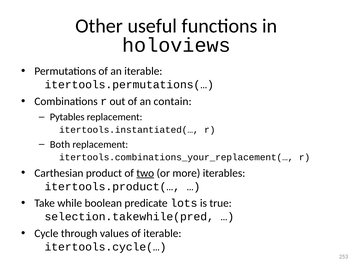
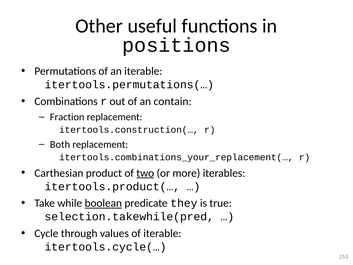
holoviews: holoviews -> positions
Pytables: Pytables -> Fraction
itertools.instantiated(…: itertools.instantiated(… -> itertools.construction(…
boolean underline: none -> present
lots: lots -> they
